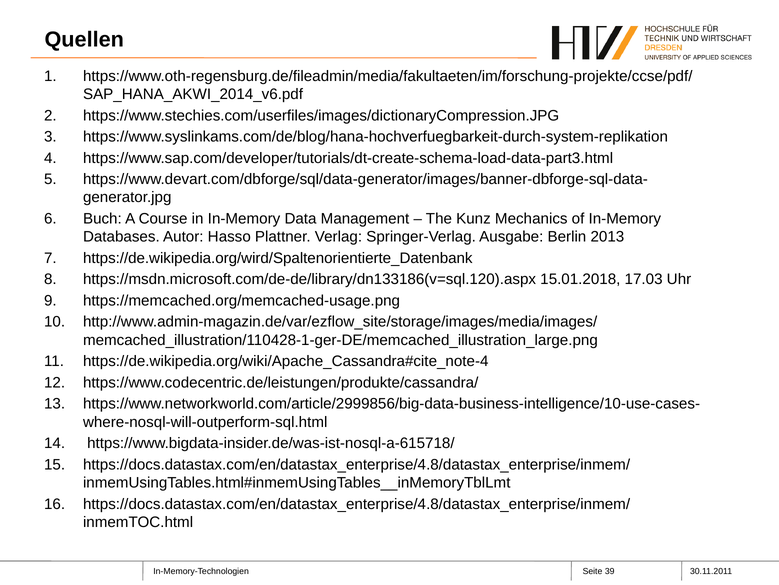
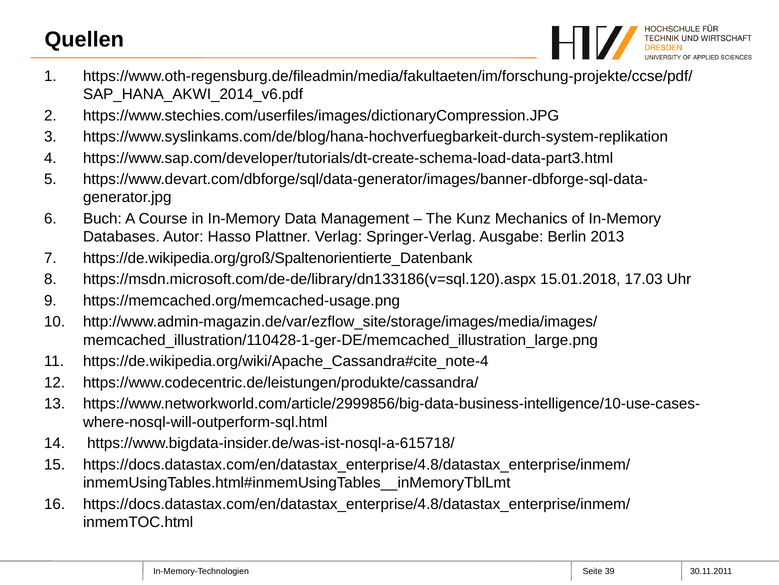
https://de.wikipedia.org/wird/Spaltenorientierte_Datenbank: https://de.wikipedia.org/wird/Spaltenorientierte_Datenbank -> https://de.wikipedia.org/groß/Spaltenorientierte_Datenbank
